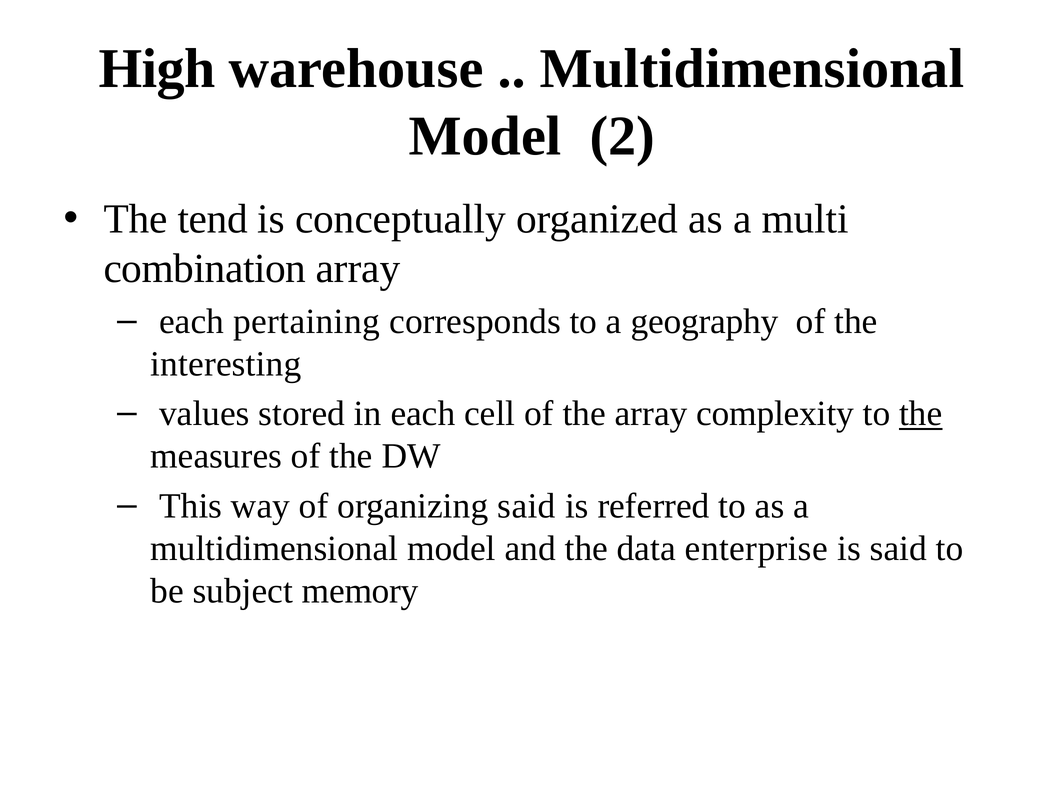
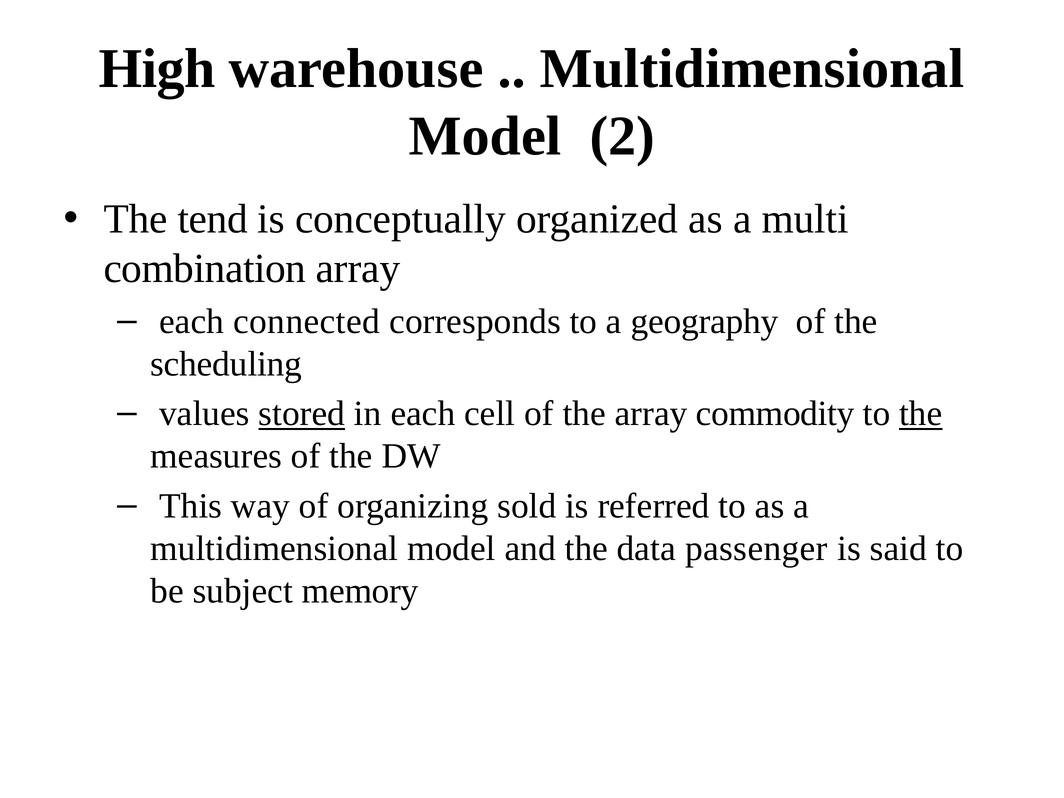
pertaining: pertaining -> connected
interesting: interesting -> scheduling
stored underline: none -> present
complexity: complexity -> commodity
organizing said: said -> sold
enterprise: enterprise -> passenger
